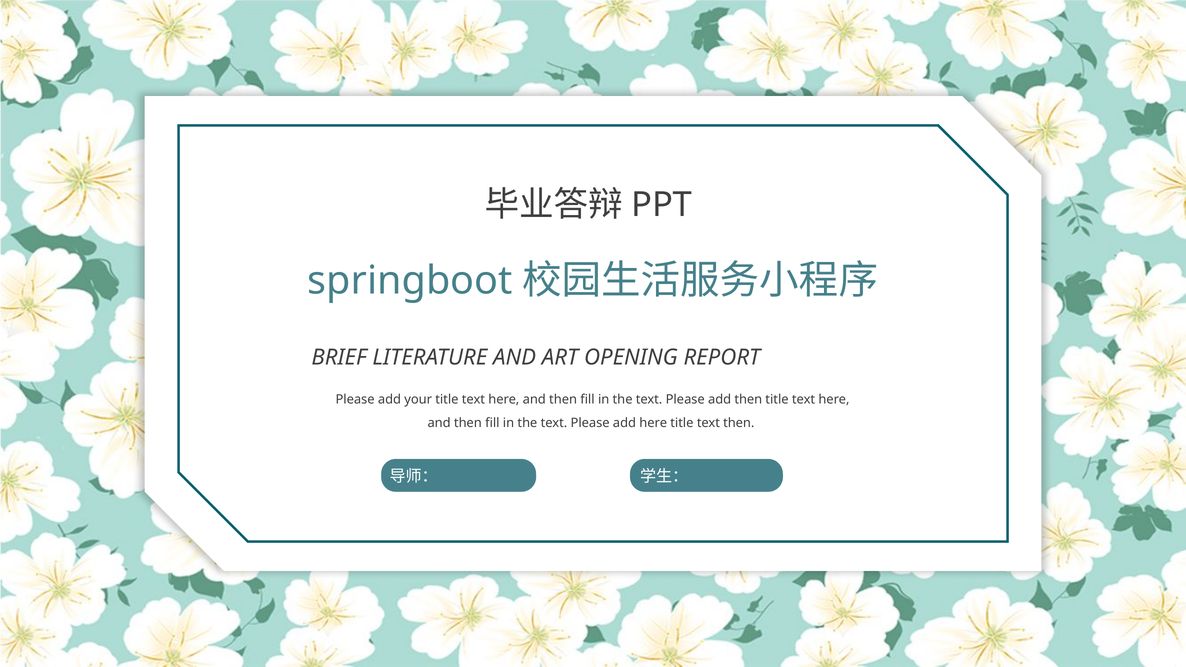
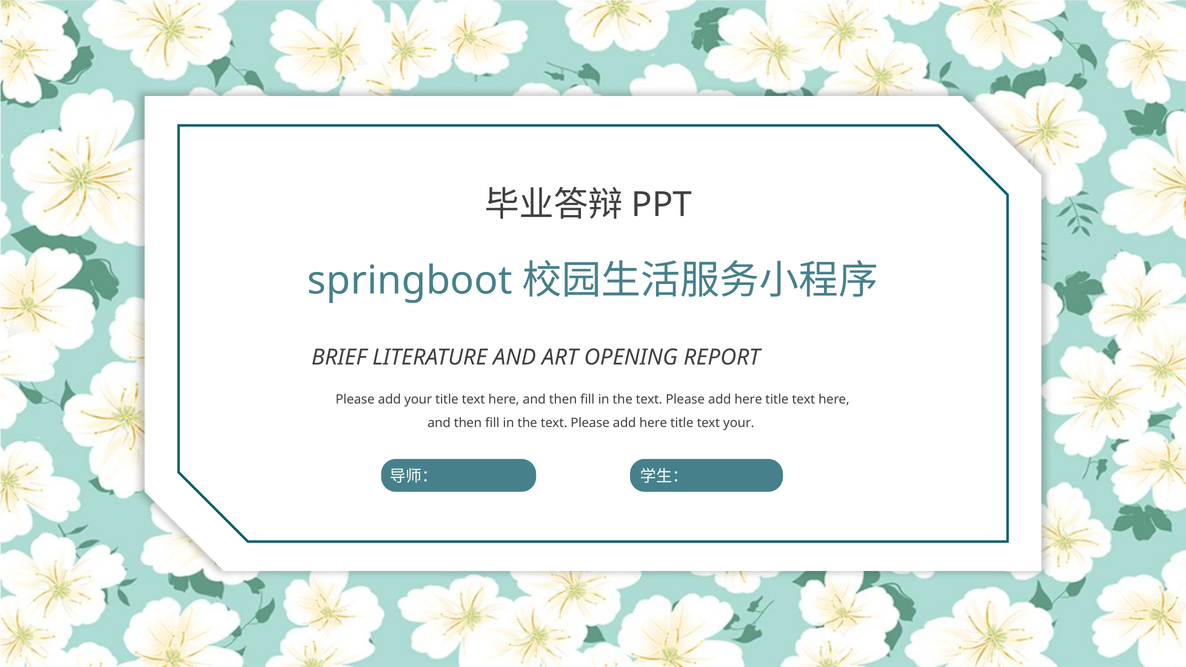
then at (748, 400): then -> here
text then: then -> your
